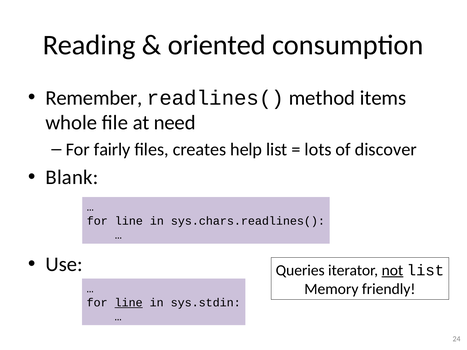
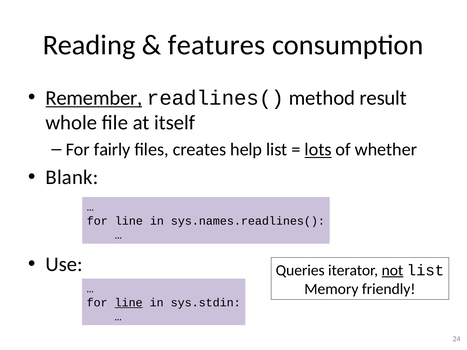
oriented: oriented -> features
Remember underline: none -> present
items: items -> result
need: need -> itself
lots underline: none -> present
discover: discover -> whether
sys.chars.readlines(: sys.chars.readlines( -> sys.names.readlines(
